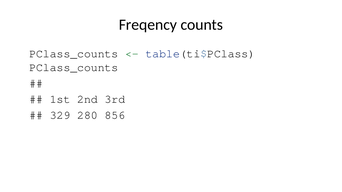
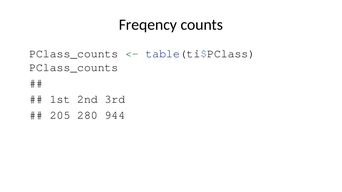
329: 329 -> 205
856: 856 -> 944
